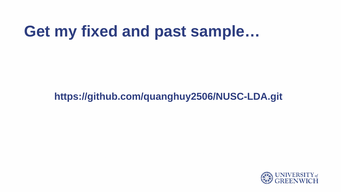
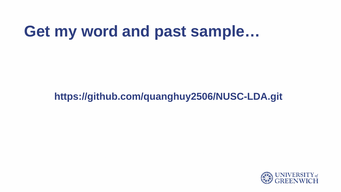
fixed: fixed -> word
